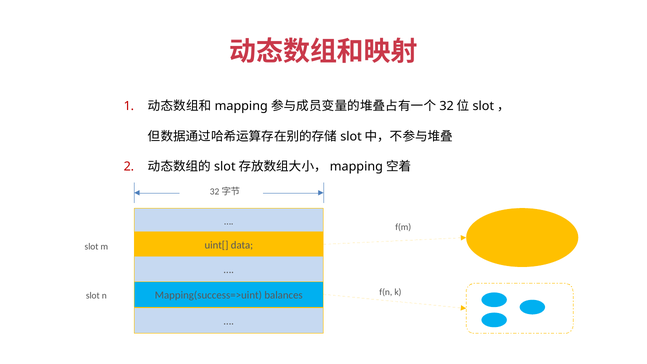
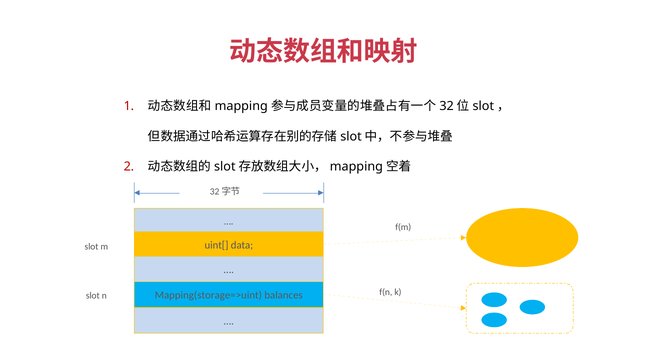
Mapping(success=>uint: Mapping(success=>uint -> Mapping(storage=>uint
